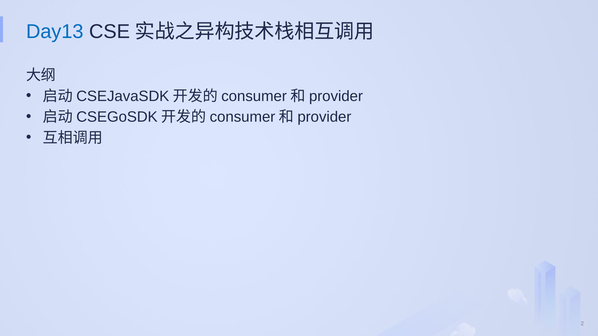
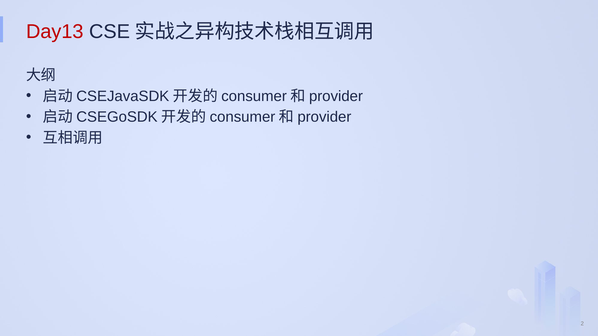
Day13 colour: blue -> red
